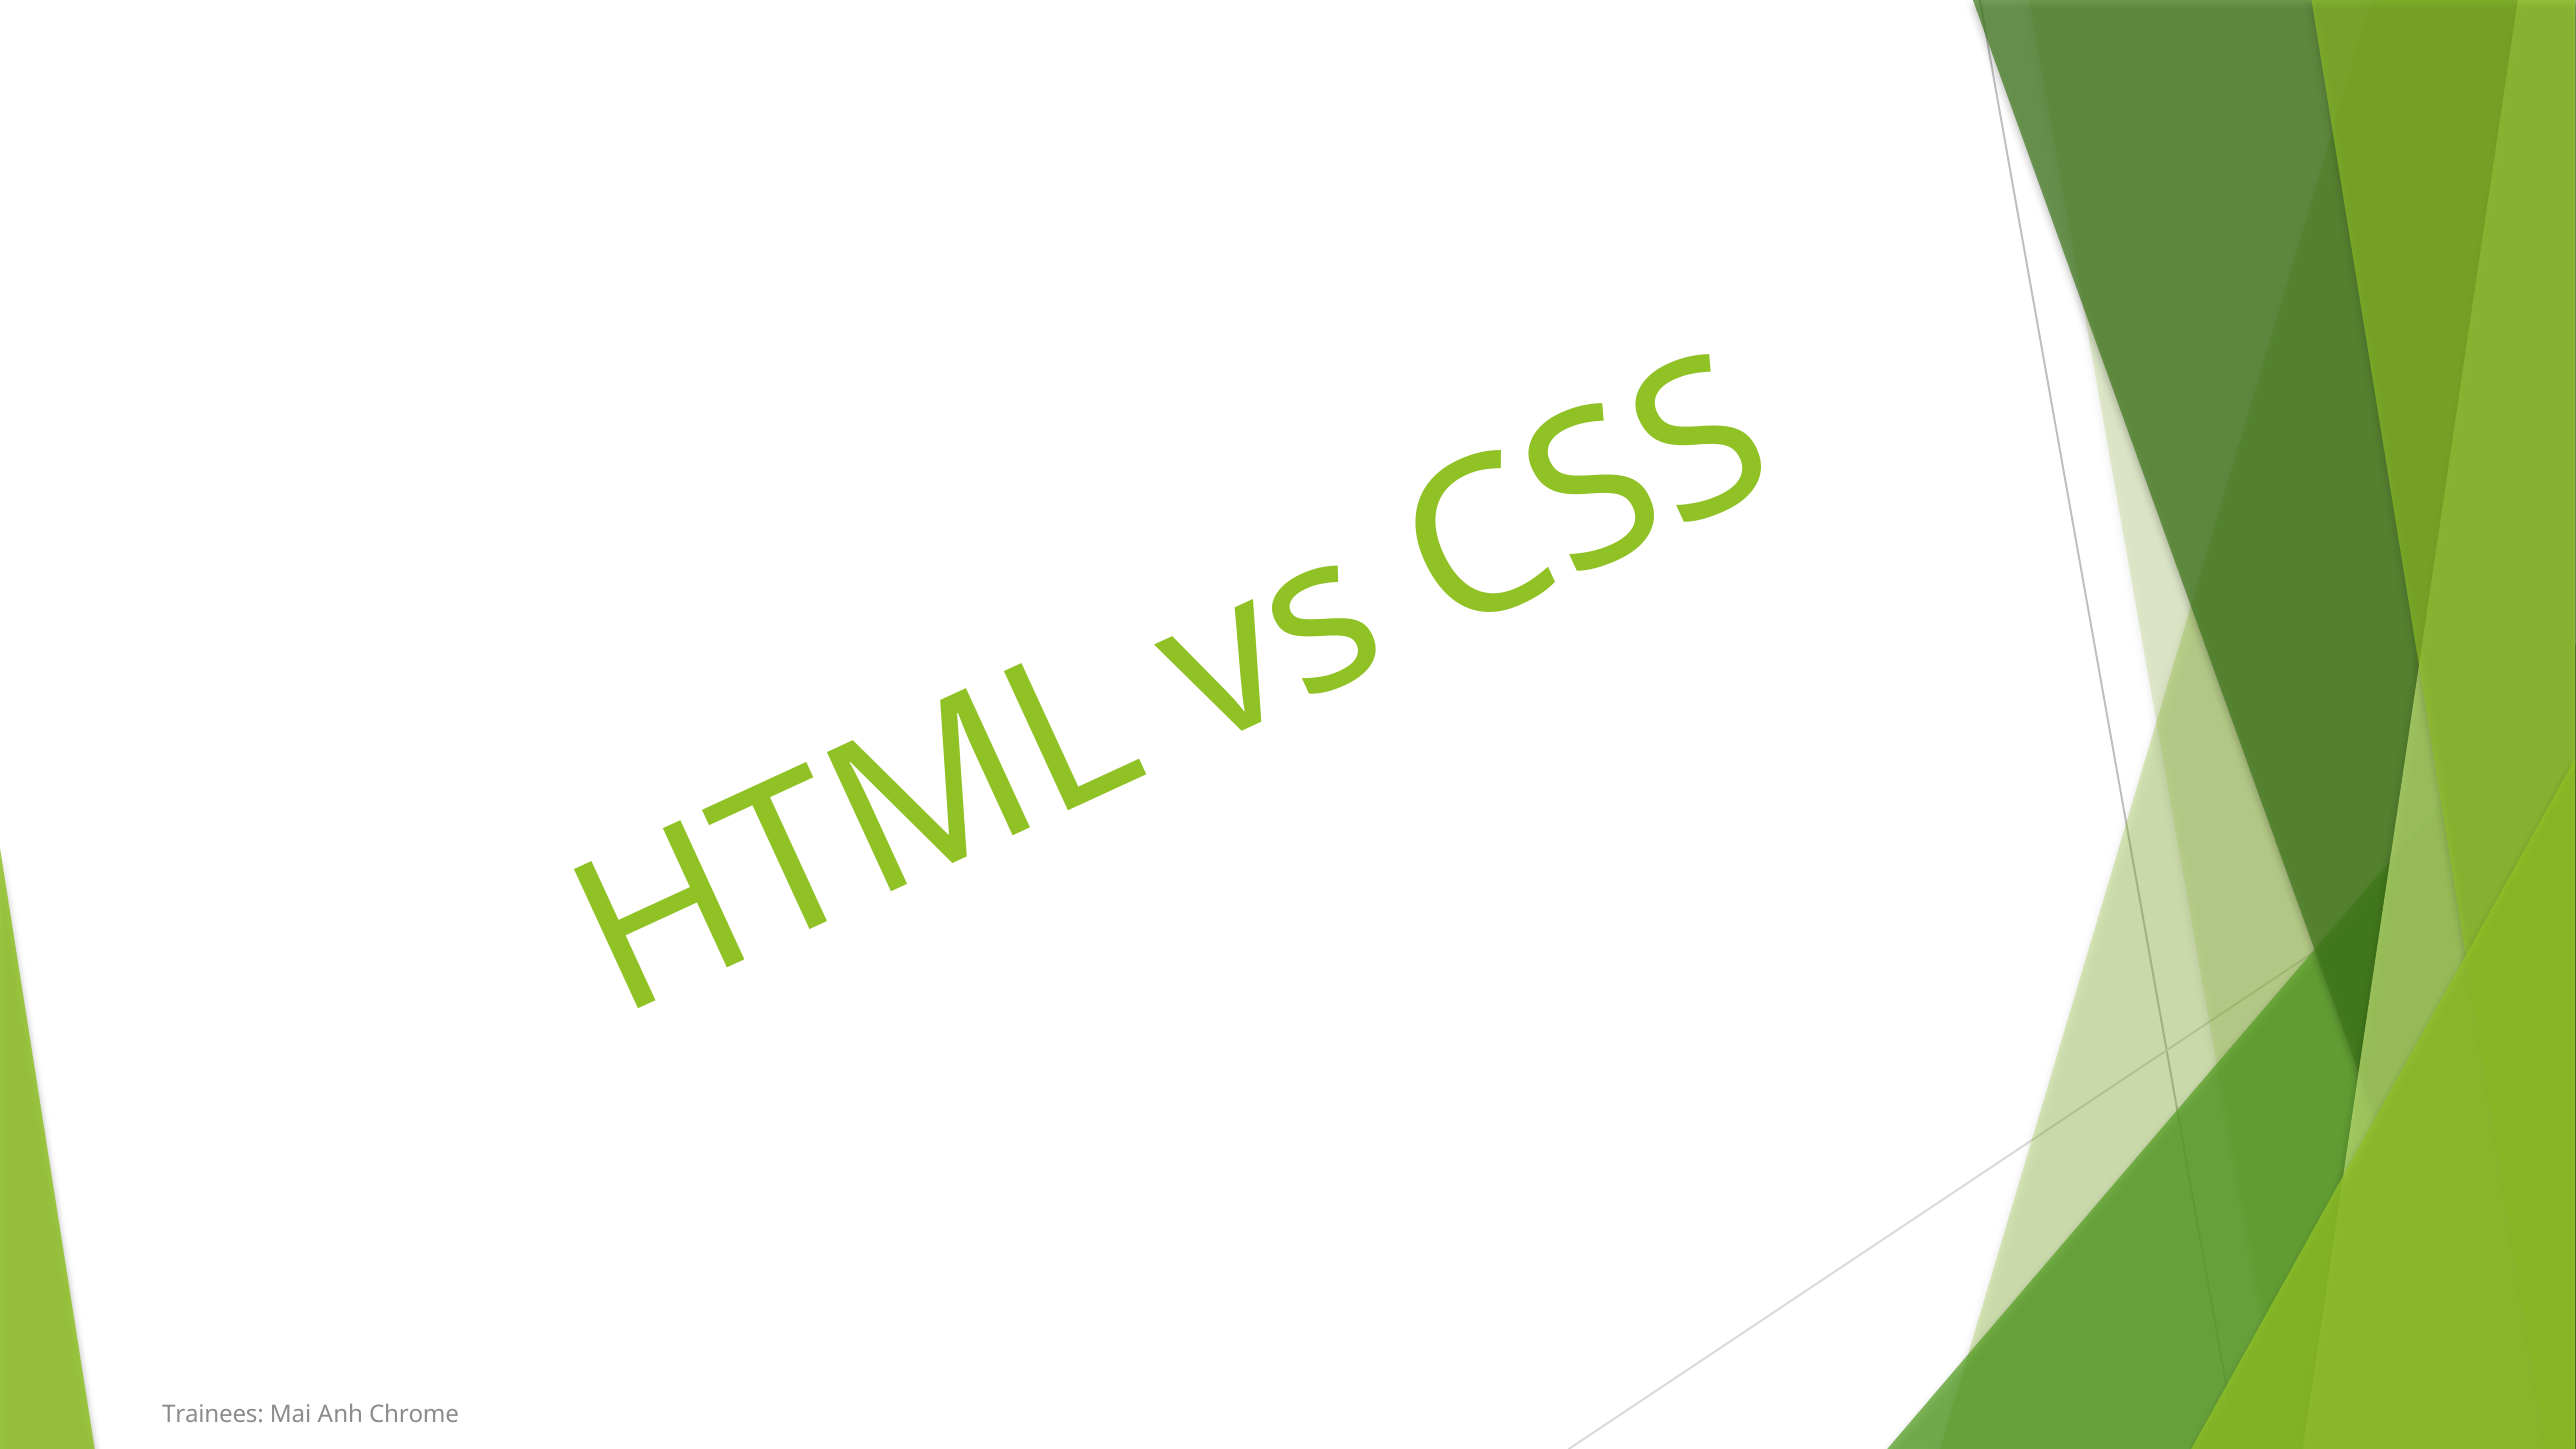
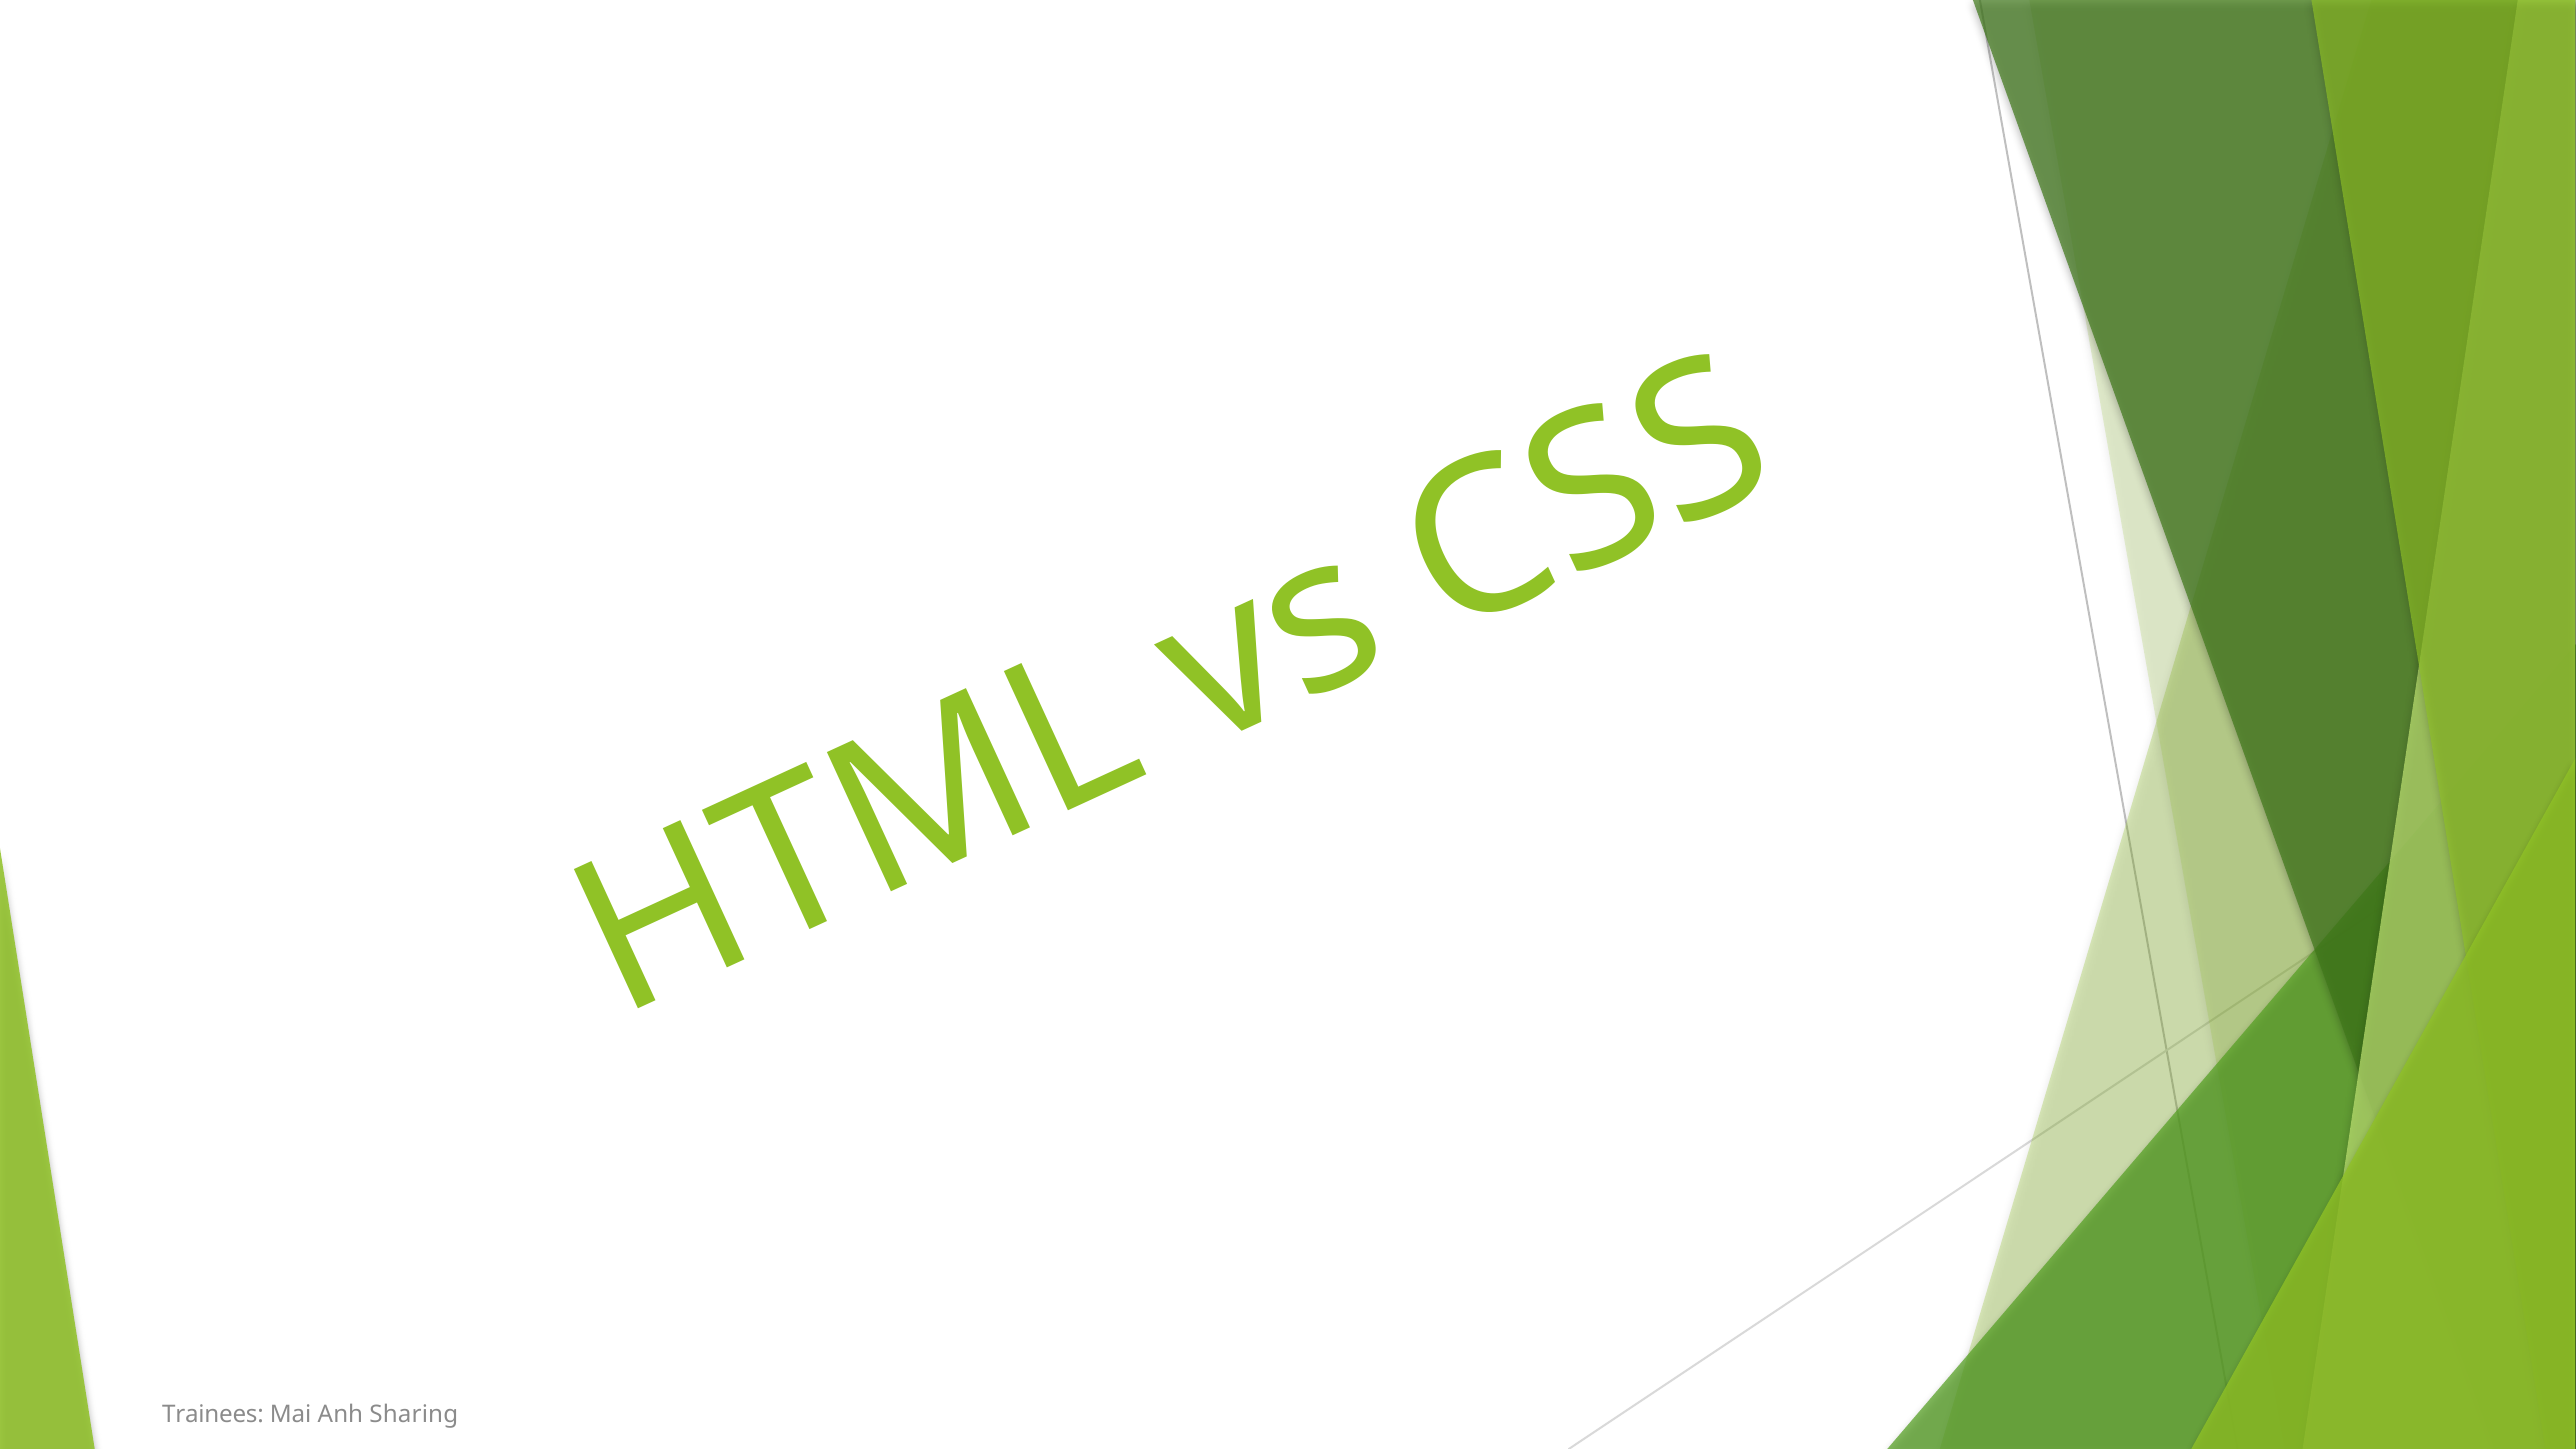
Chrome: Chrome -> Sharing
